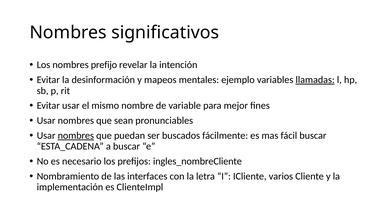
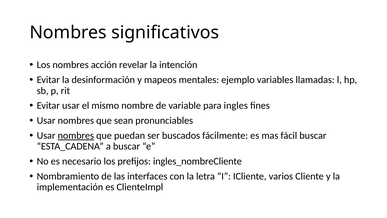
prefijo: prefijo -> acción
llamadas underline: present -> none
mejor: mejor -> ingles
